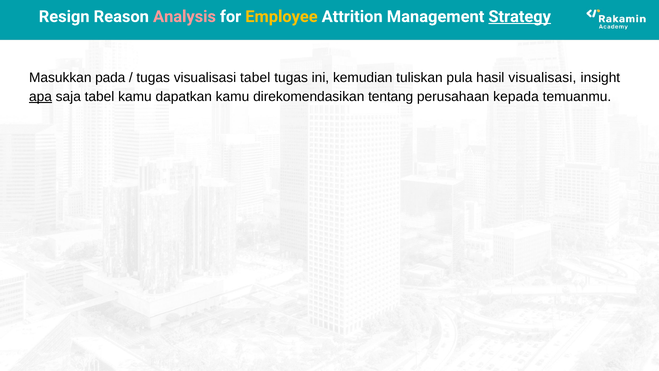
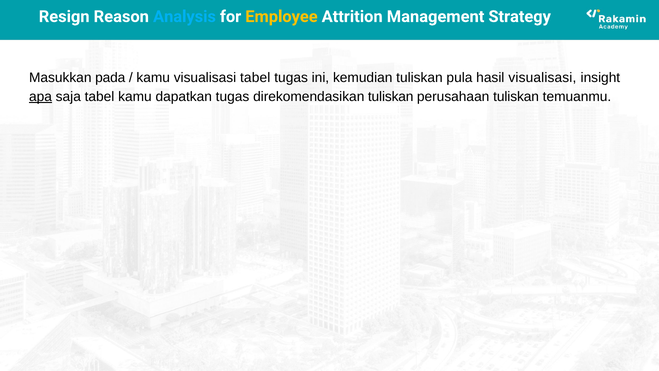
Analysis colour: pink -> light blue
Strategy underline: present -> none
tugas at (153, 78): tugas -> kamu
dapatkan kamu: kamu -> tugas
direkomendasikan tentang: tentang -> tuliskan
perusahaan kepada: kepada -> tuliskan
